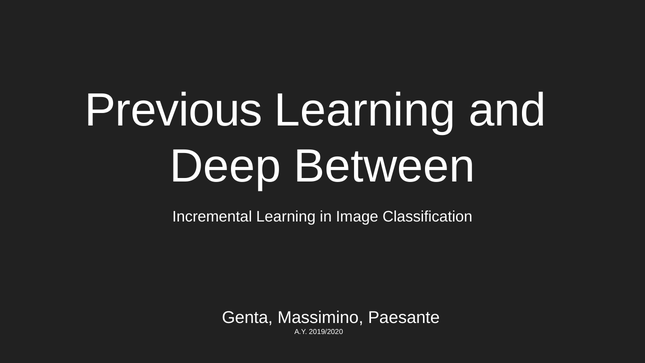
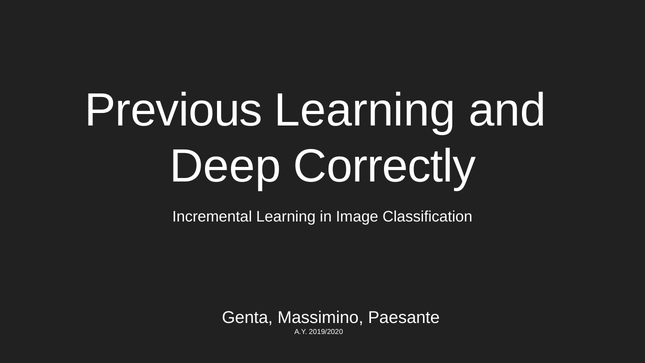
Between: Between -> Correctly
